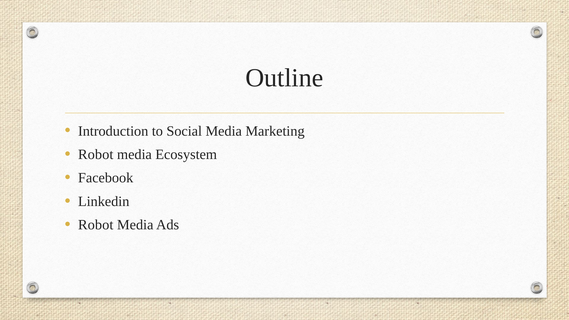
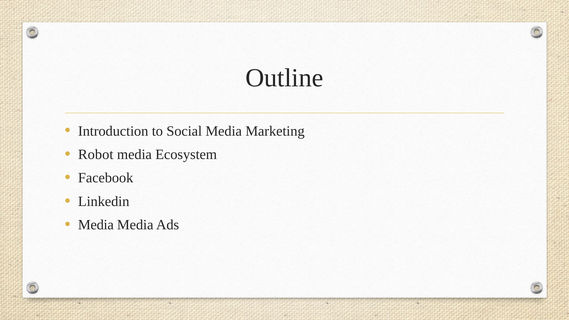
Robot at (96, 225): Robot -> Media
